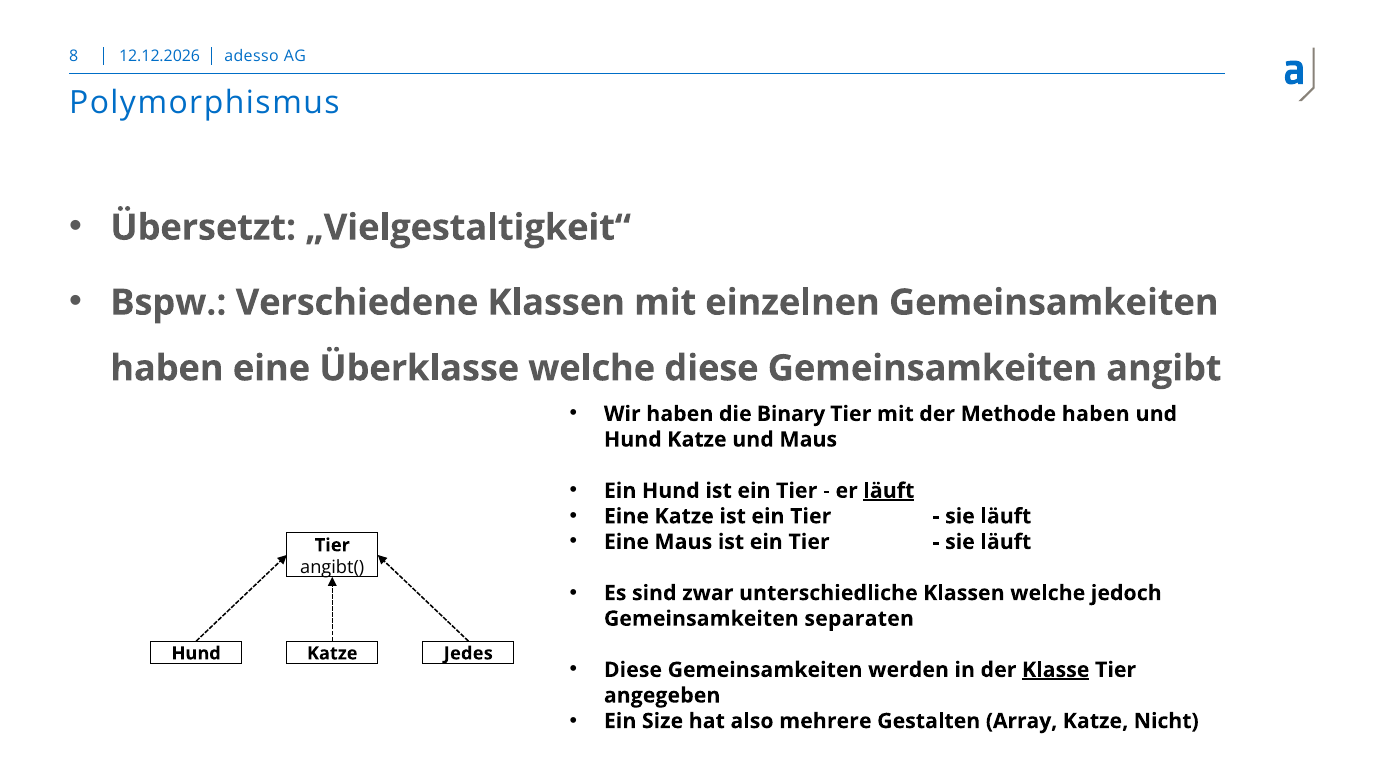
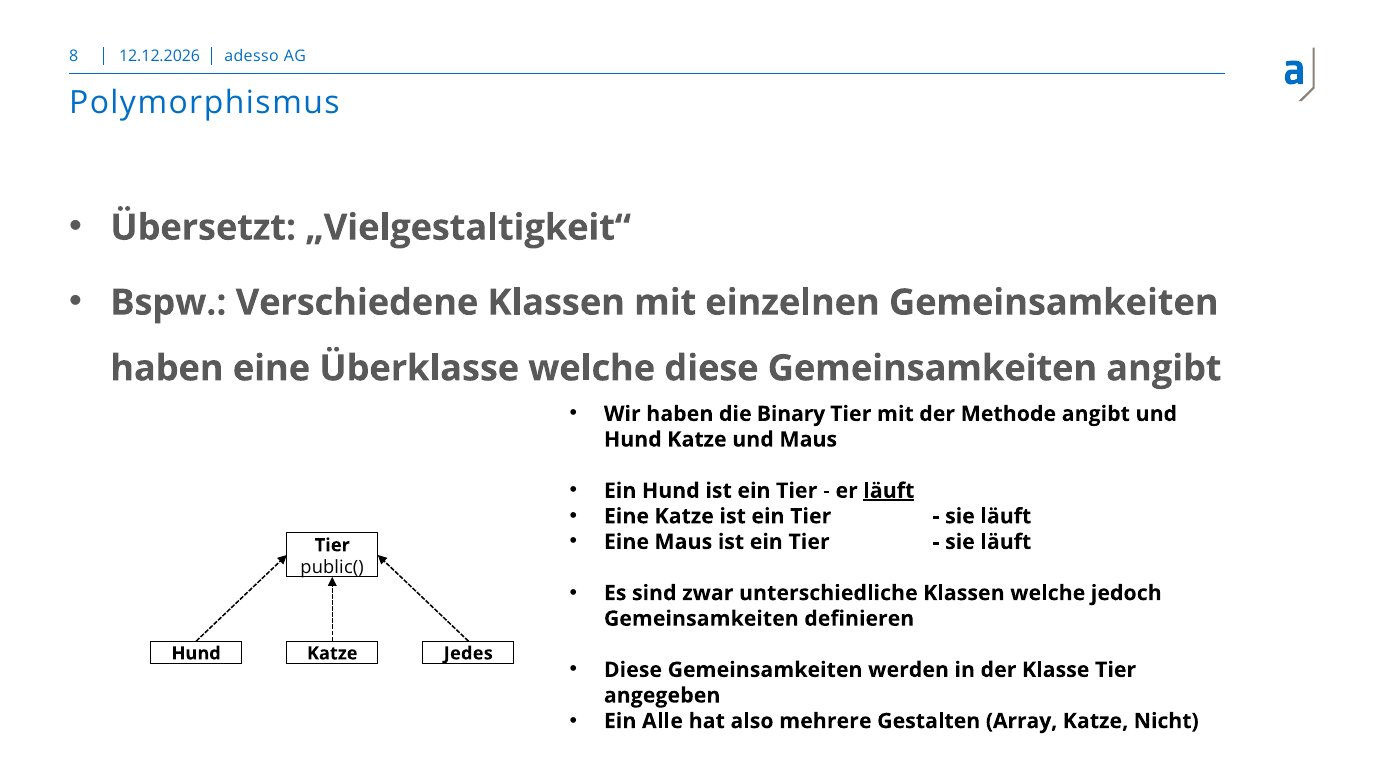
Methode haben: haben -> angibt
angibt(: angibt( -> public(
separaten: separaten -> definieren
Klasse underline: present -> none
Size: Size -> Alle
